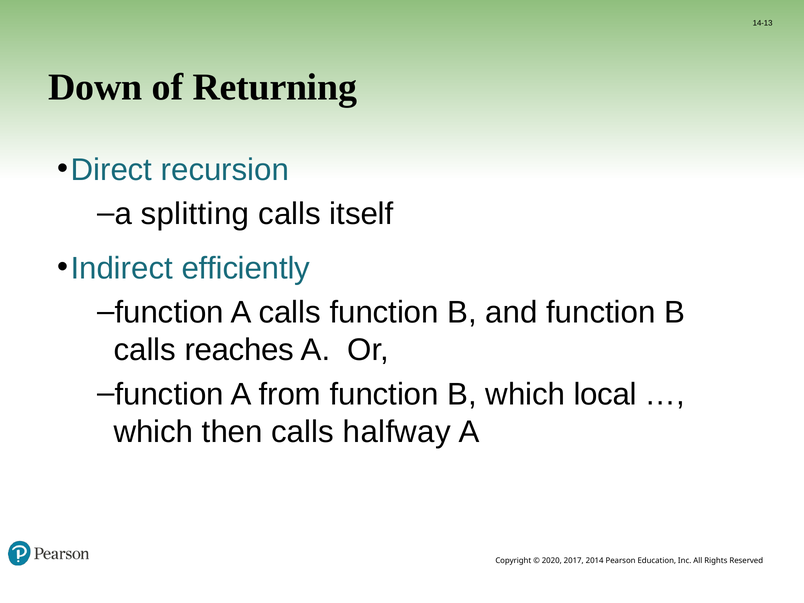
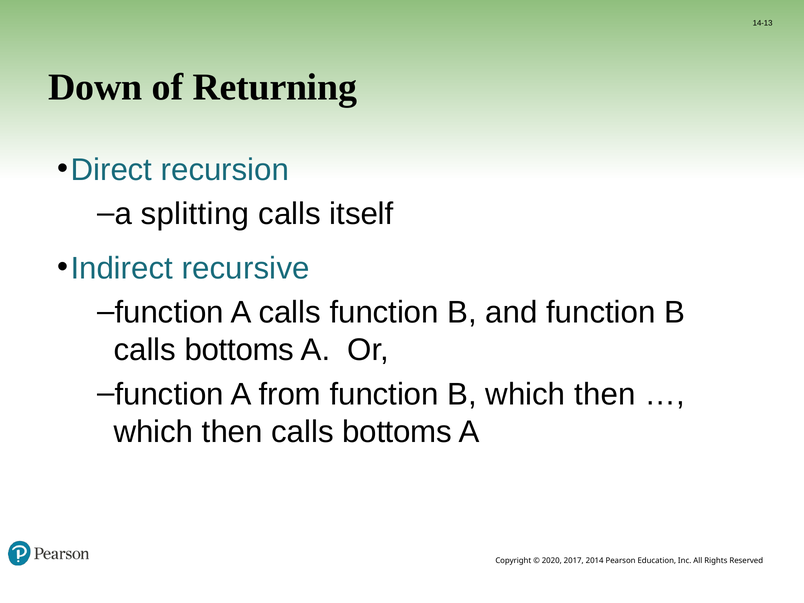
efficiently: efficiently -> recursive
reaches at (239, 350): reaches -> bottoms
B which local: local -> then
then calls halfway: halfway -> bottoms
